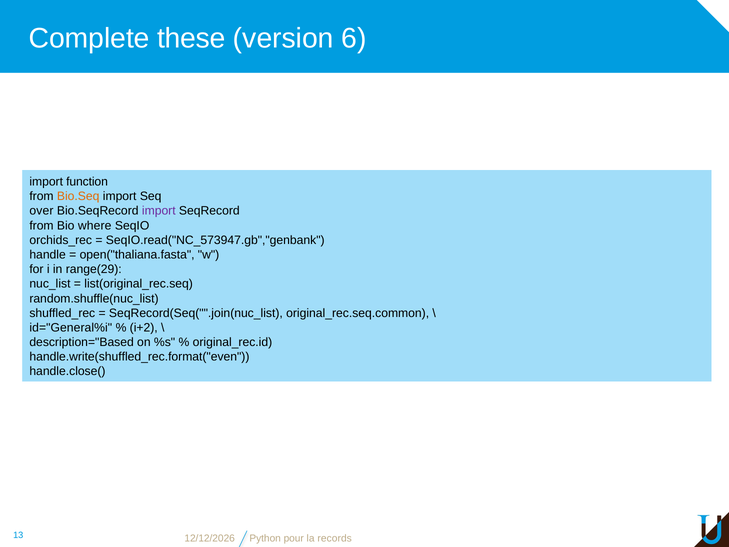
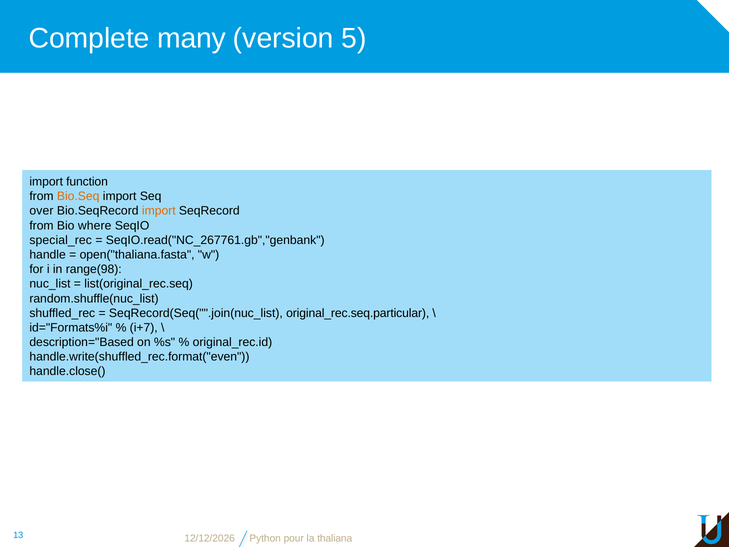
these: these -> many
6: 6 -> 5
import at (159, 211) colour: purple -> orange
orchids_rec: orchids_rec -> special_rec
SeqIO.read("NC_573947.gb","genbank: SeqIO.read("NC_573947.gb","genbank -> SeqIO.read("NC_267761.gb","genbank
range(29: range(29 -> range(98
original_rec.seq.common: original_rec.seq.common -> original_rec.seq.particular
id="General%i: id="General%i -> id="Formats%i
i+2: i+2 -> i+7
records: records -> thaliana
